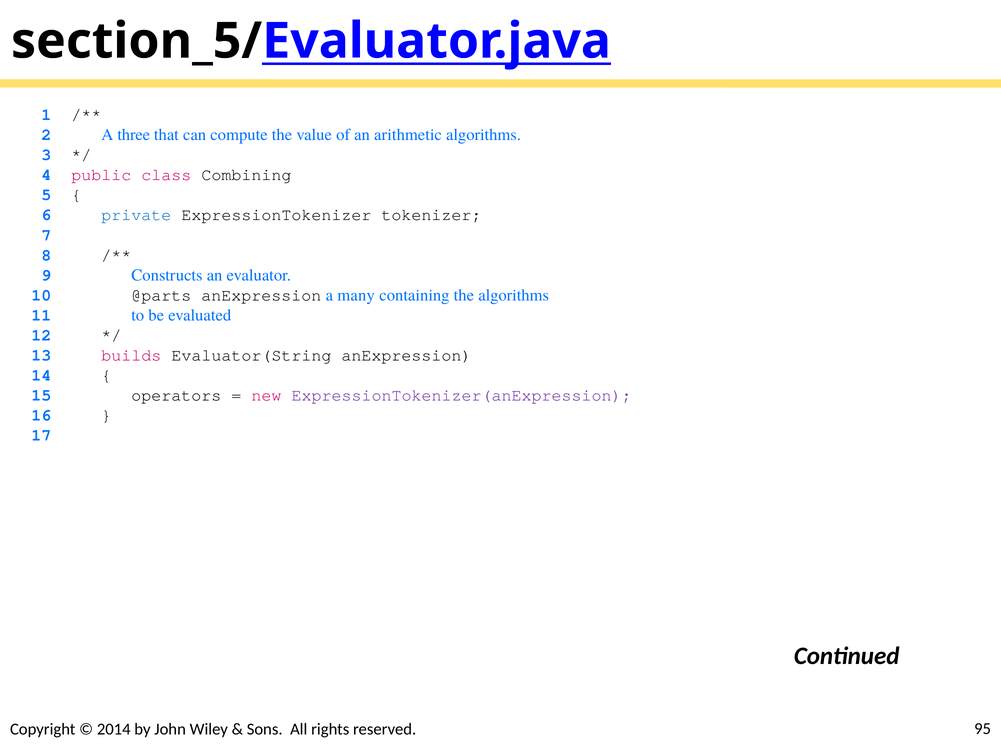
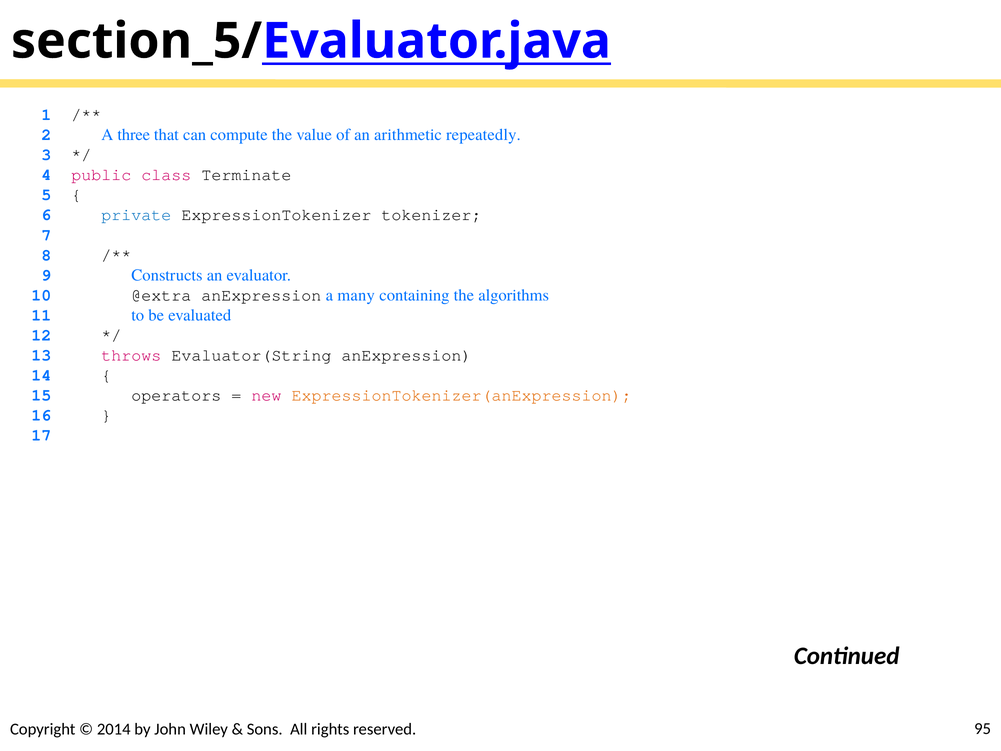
arithmetic algorithms: algorithms -> repeatedly
Combining: Combining -> Terminate
@parts: @parts -> @extra
builds: builds -> throws
ExpressionTokenizer(anExpression colour: purple -> orange
